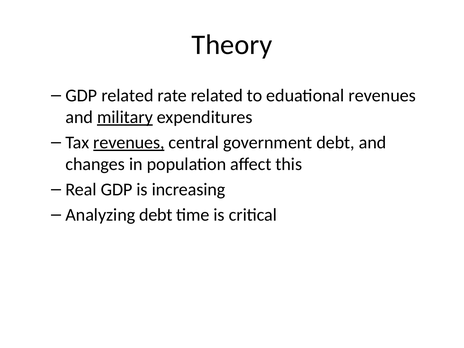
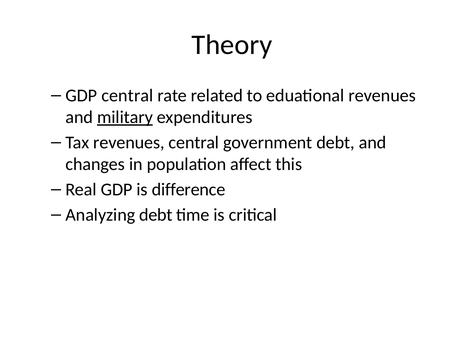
GDP related: related -> central
revenues at (129, 143) underline: present -> none
increasing: increasing -> difference
